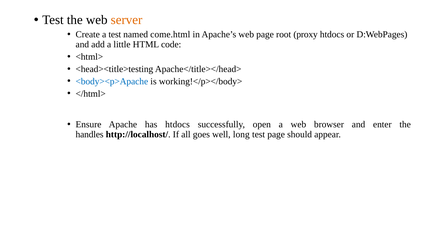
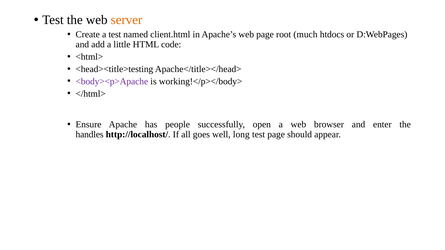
come.html: come.html -> client.html
proxy: proxy -> much
<body><p>Apache colour: blue -> purple
has htdocs: htdocs -> people
